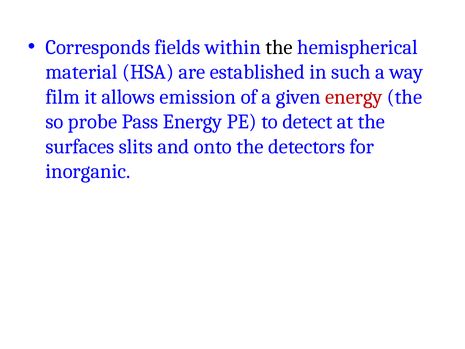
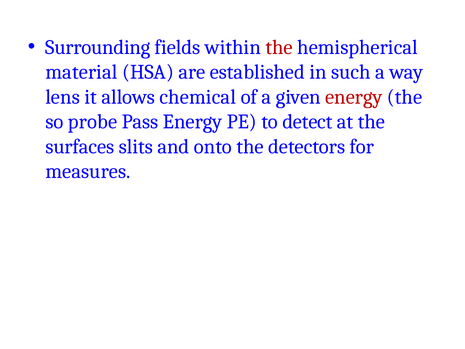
Corresponds: Corresponds -> Surrounding
the at (279, 47) colour: black -> red
film: film -> lens
emission: emission -> chemical
inorganic: inorganic -> measures
